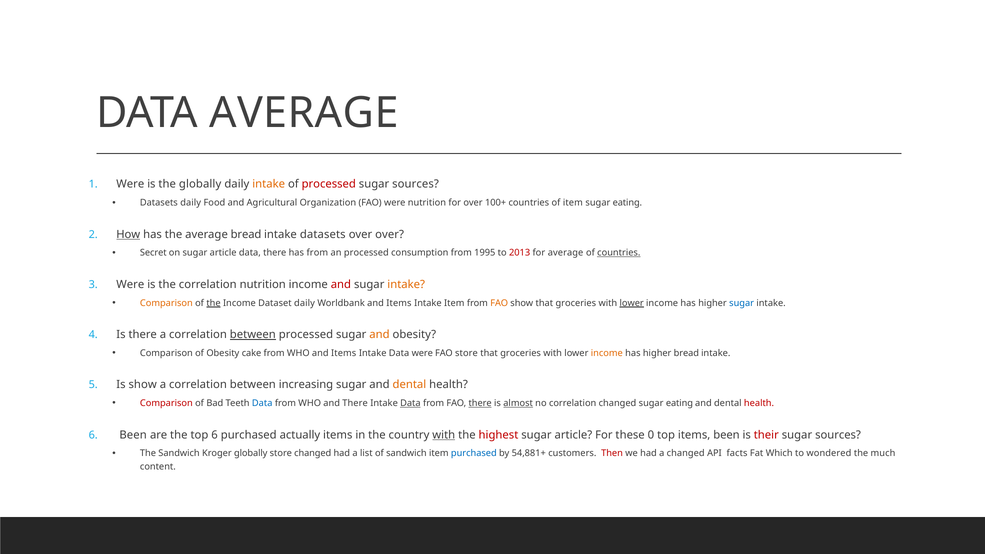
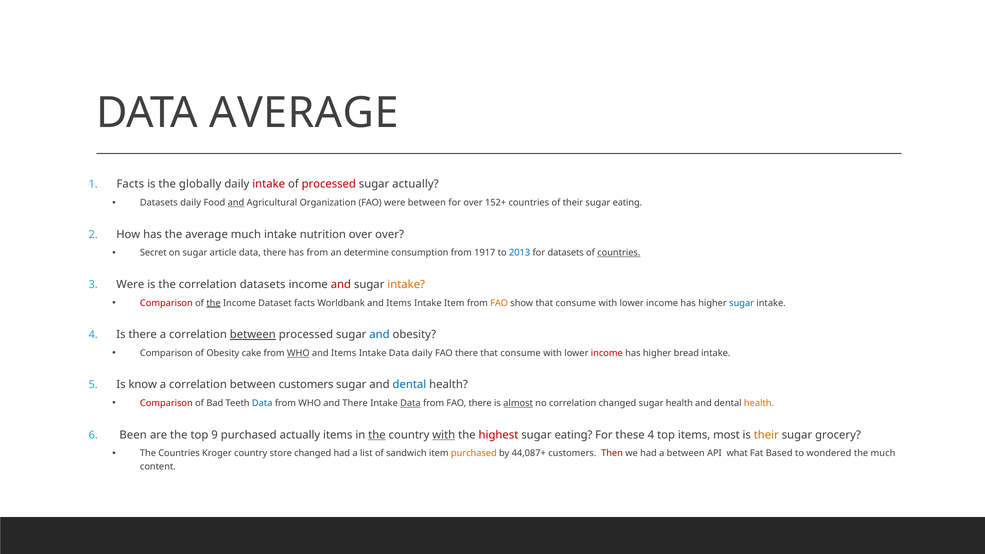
Were at (130, 184): Were -> Facts
intake at (269, 184) colour: orange -> red
sources at (416, 184): sources -> actually
and at (236, 203) underline: none -> present
were nutrition: nutrition -> between
100+: 100+ -> 152+
of item: item -> their
How underline: present -> none
average bread: bread -> much
intake datasets: datasets -> nutrition
an processed: processed -> determine
1995: 1995 -> 1917
2013 colour: red -> blue
for average: average -> datasets
correlation nutrition: nutrition -> datasets
Comparison at (166, 303) colour: orange -> red
Dataset daily: daily -> facts
show that groceries: groceries -> consume
lower at (632, 303) underline: present -> none
and at (379, 335) colour: orange -> blue
WHO at (298, 353) underline: none -> present
Data were: were -> daily
store at (466, 353): store -> there
groceries at (521, 353): groceries -> consume
income at (607, 353) colour: orange -> red
Is show: show -> know
between increasing: increasing -> customers
dental at (409, 385) colour: orange -> blue
there at (480, 403) underline: present -> none
eating at (679, 403): eating -> health
health at (759, 403) colour: red -> orange
top 6: 6 -> 9
the at (377, 435) underline: none -> present
article at (573, 435): article -> eating
these 0: 0 -> 4
items been: been -> most
their at (766, 435) colour: red -> orange
sources at (838, 435): sources -> grocery
The Sandwich: Sandwich -> Countries
Kroger globally: globally -> country
purchased at (474, 453) colour: blue -> orange
54,881+: 54,881+ -> 44,087+
a changed: changed -> between
facts: facts -> what
Which: Which -> Based
